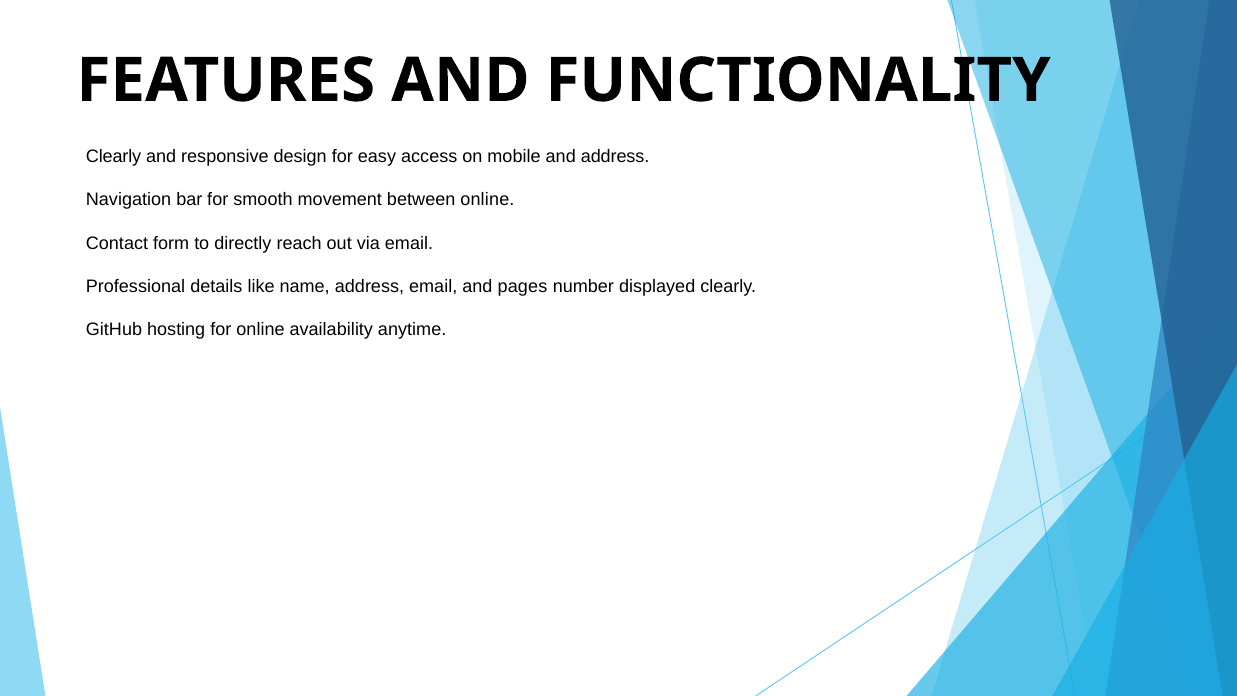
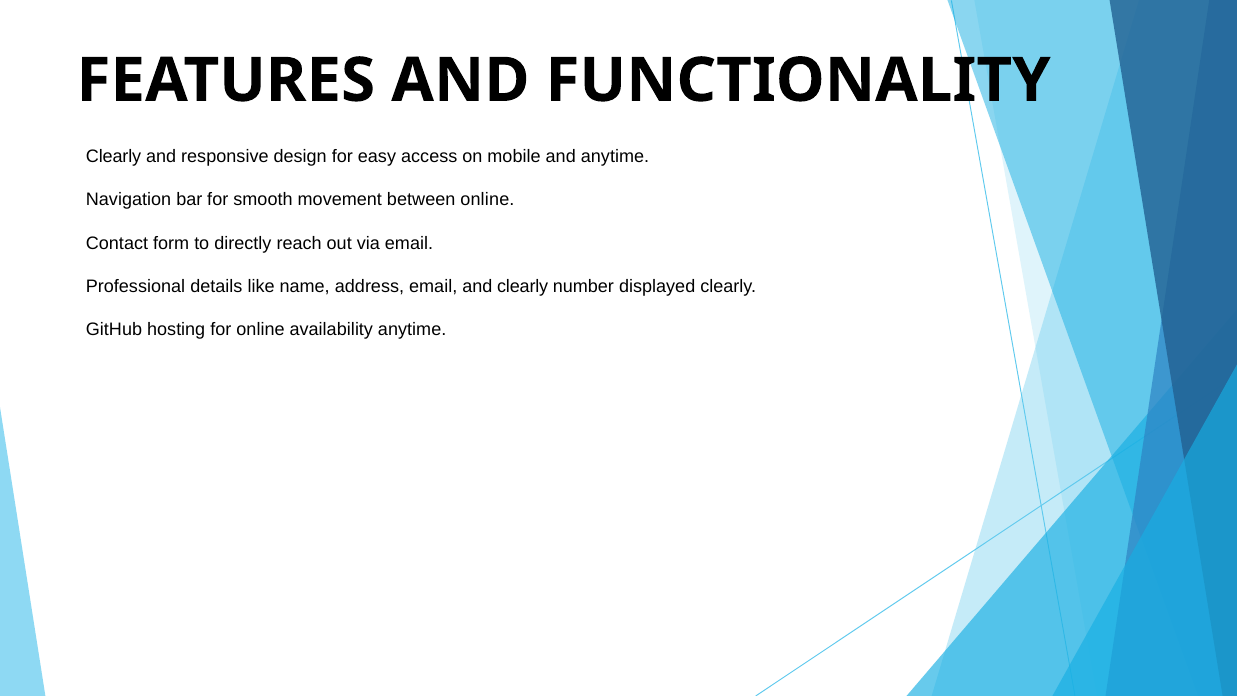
and address: address -> anytime
and pages: pages -> clearly
